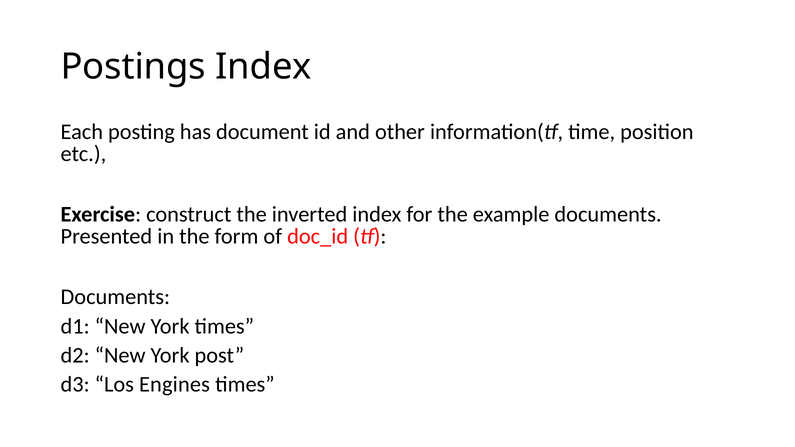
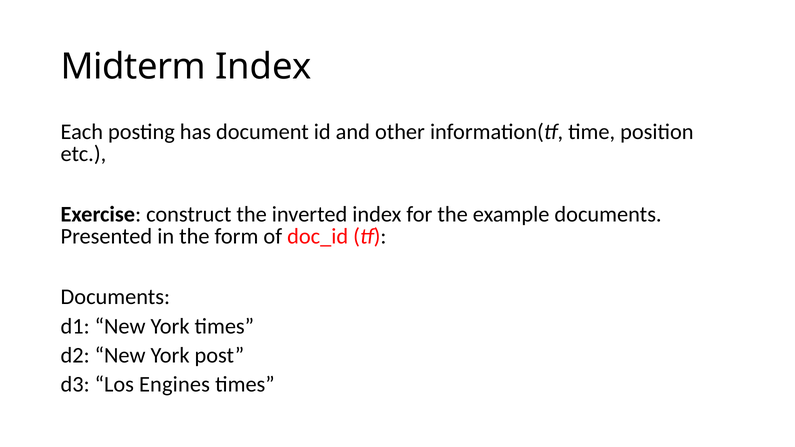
Postings: Postings -> Midterm
